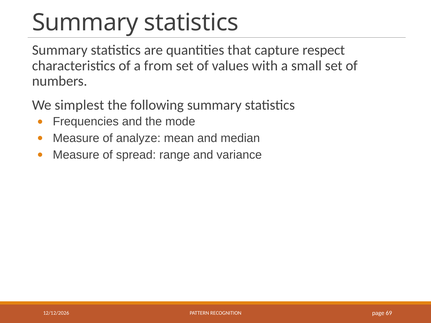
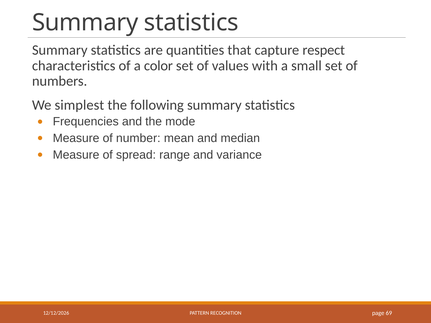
from: from -> color
analyze: analyze -> number
